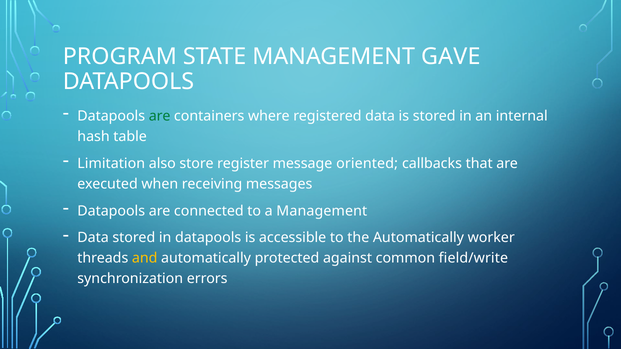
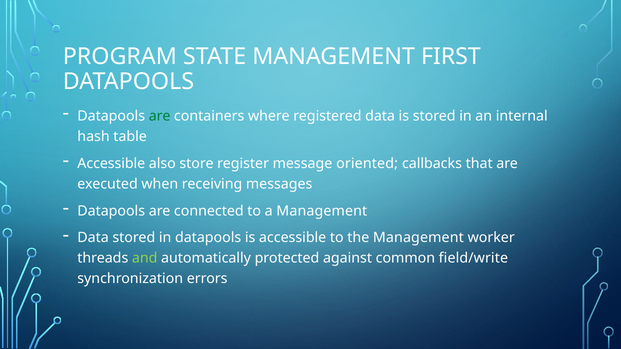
GAVE: GAVE -> FIRST
Limitation at (111, 164): Limitation -> Accessible
the Automatically: Automatically -> Management
and colour: yellow -> light green
